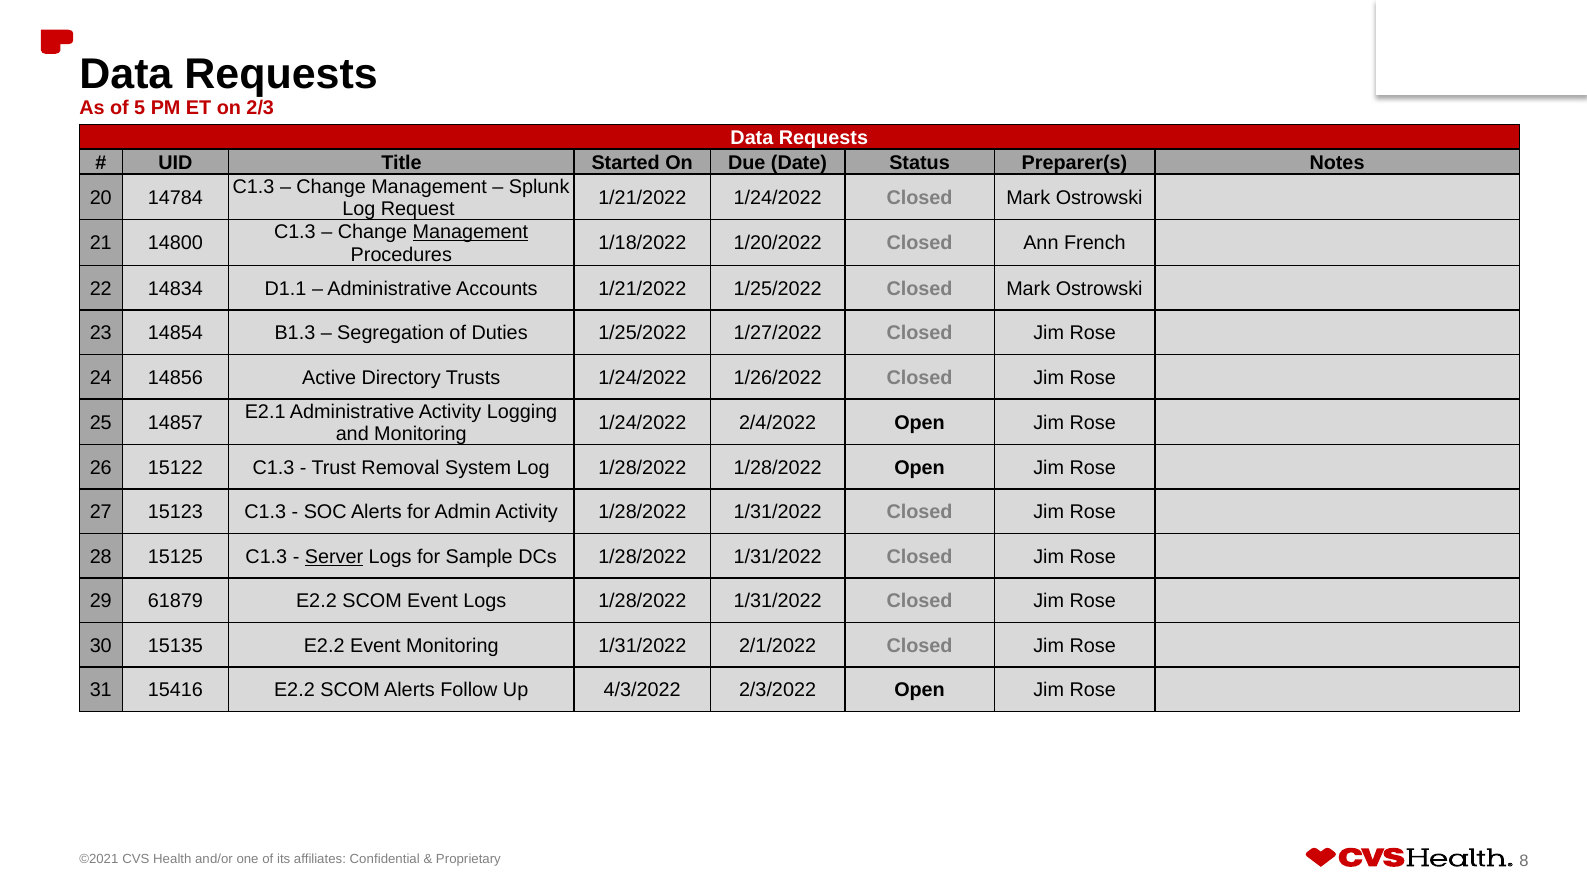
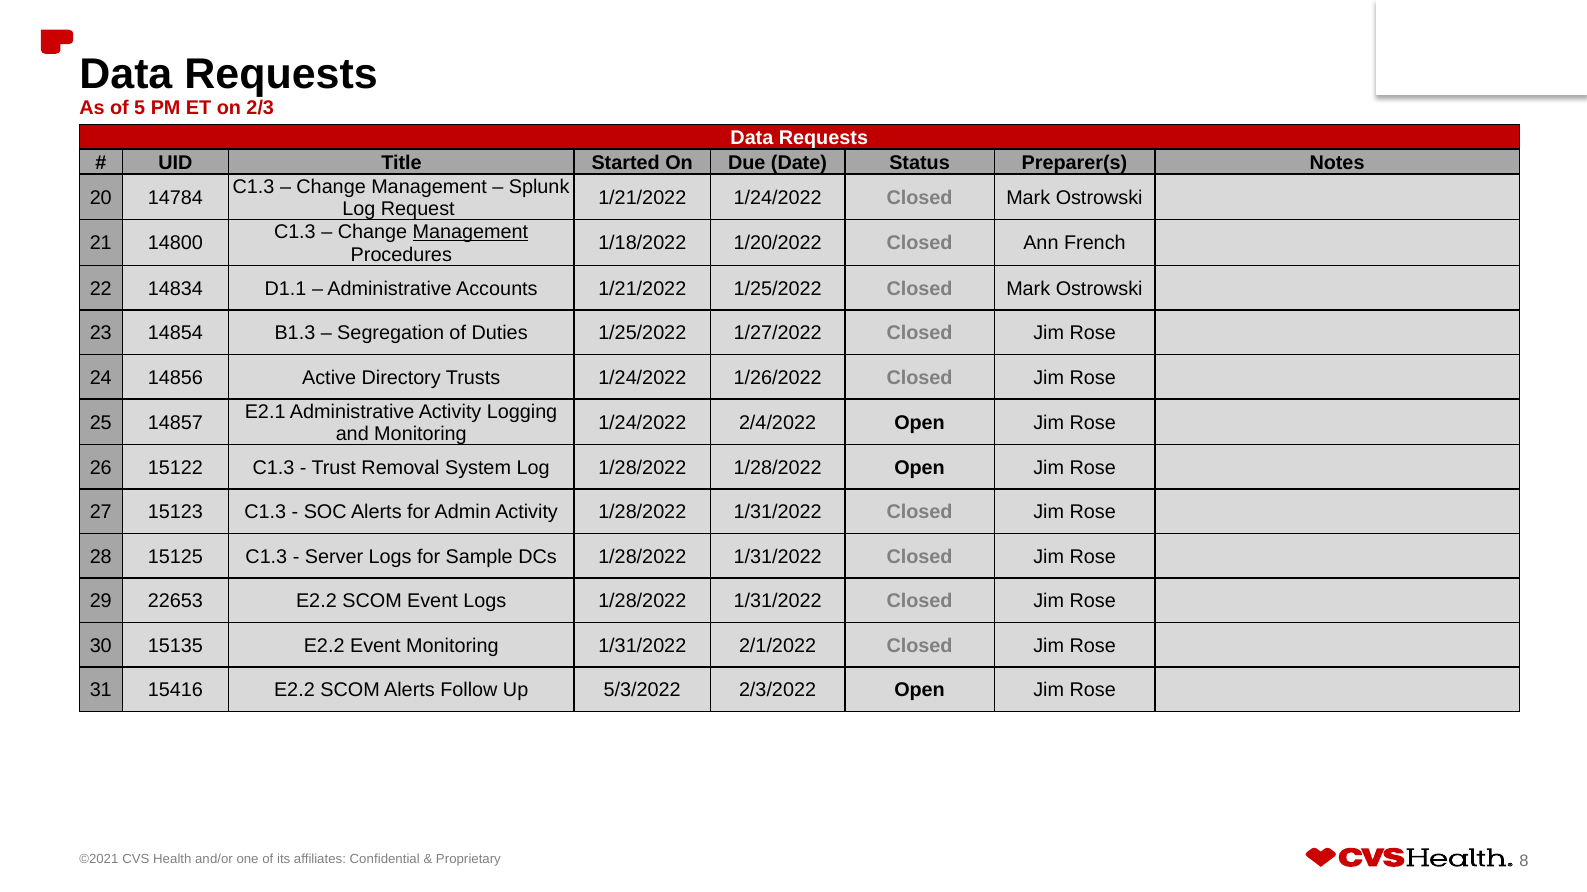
Server underline: present -> none
61879: 61879 -> 22653
4/3/2022: 4/3/2022 -> 5/3/2022
